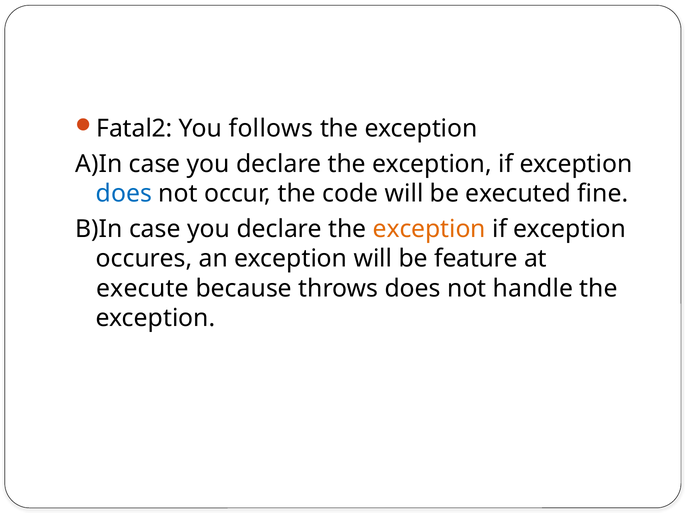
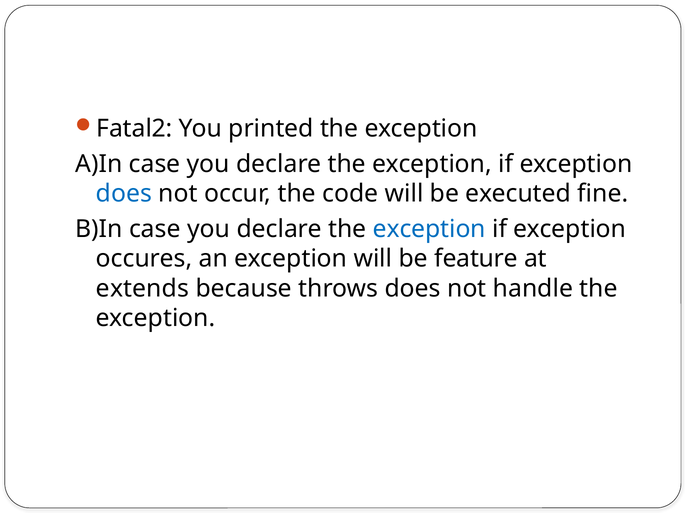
follows: follows -> printed
exception at (429, 229) colour: orange -> blue
execute: execute -> extends
